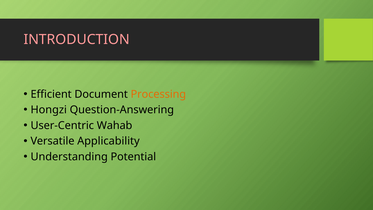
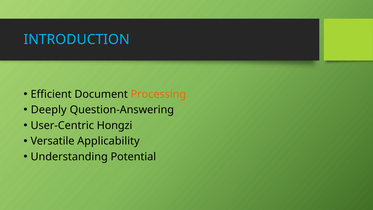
INTRODUCTION colour: pink -> light blue
Hongzi: Hongzi -> Deeply
Wahab: Wahab -> Hongzi
